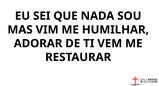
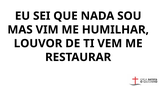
ADORAR: ADORAR -> LOUVOR
